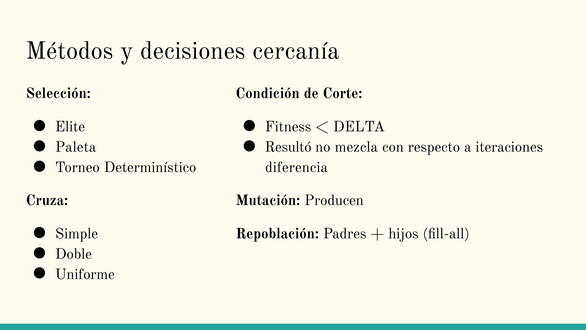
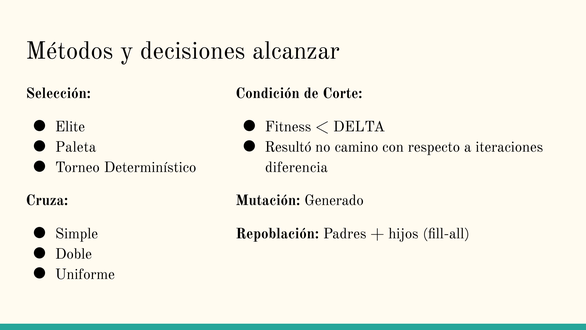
cercanía: cercanía -> alcanzar
mezcla: mezcla -> camino
Producen: Producen -> Generado
